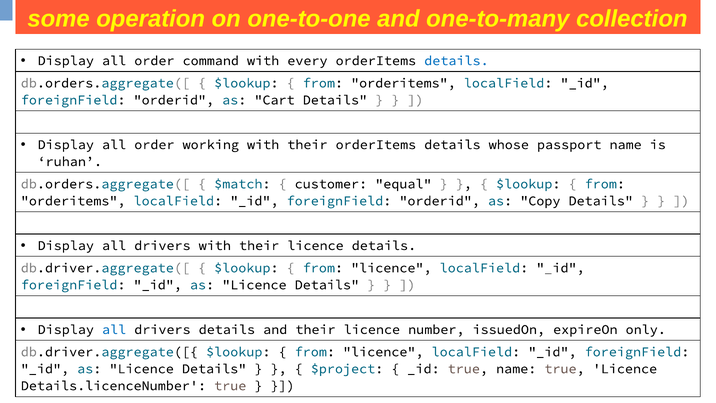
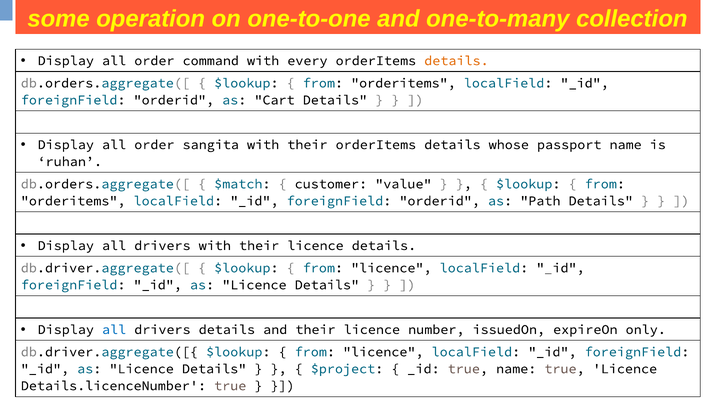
details at (456, 61) colour: blue -> orange
working: working -> sangita
equal: equal -> value
Copy: Copy -> Path
